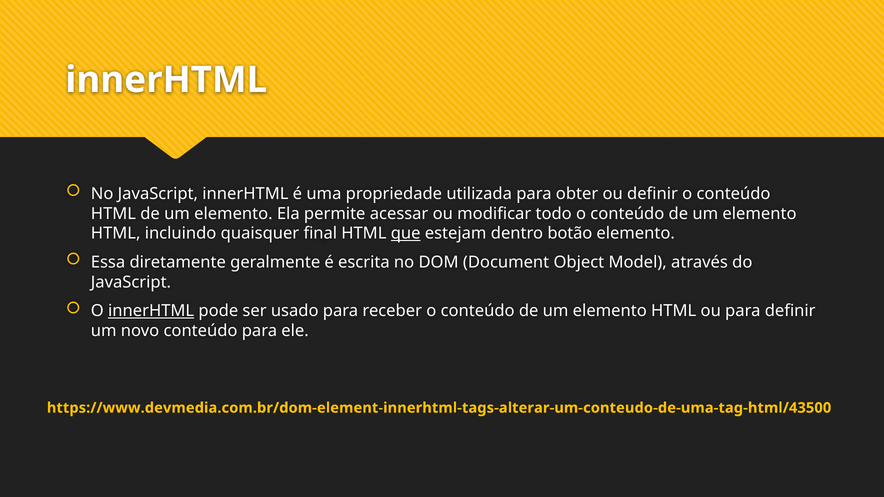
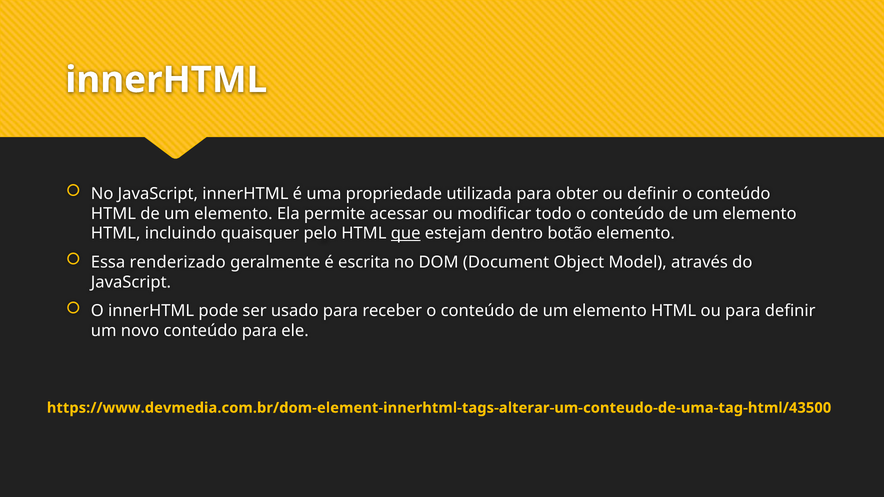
final: final -> pelo
diretamente: diretamente -> renderizado
innerHTML at (151, 311) underline: present -> none
